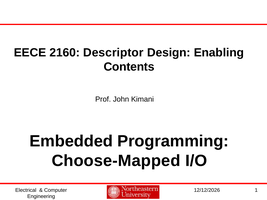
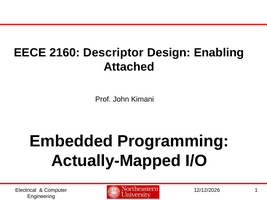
Contents: Contents -> Attached
Choose-Mapped: Choose-Mapped -> Actually-Mapped
